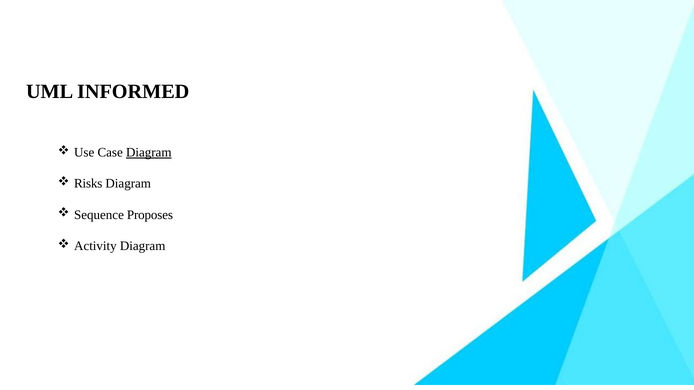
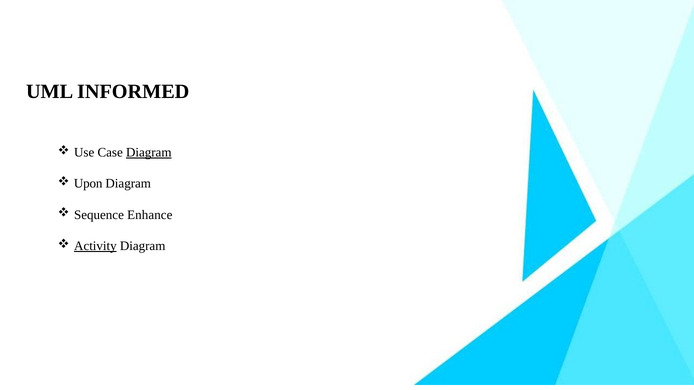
Risks: Risks -> Upon
Proposes: Proposes -> Enhance
Activity underline: none -> present
